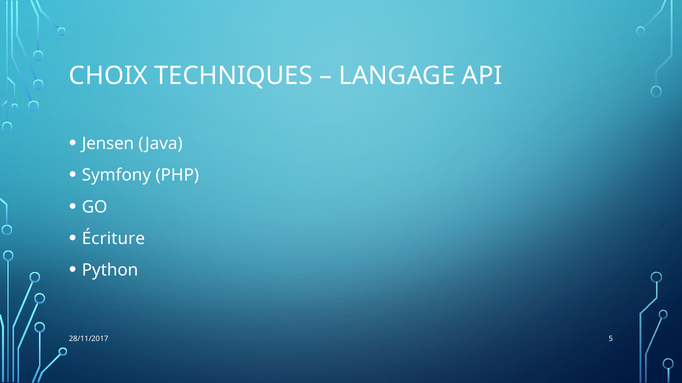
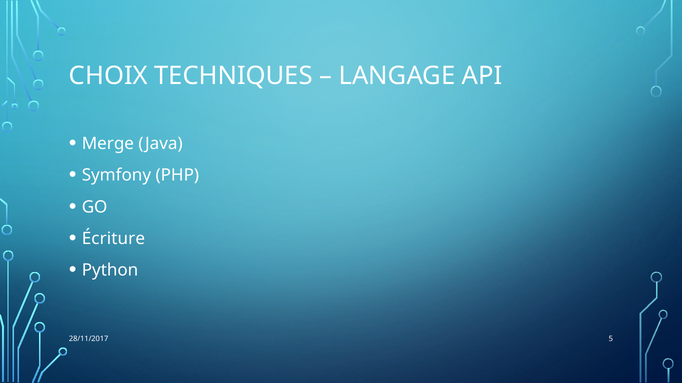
Jensen: Jensen -> Merge
